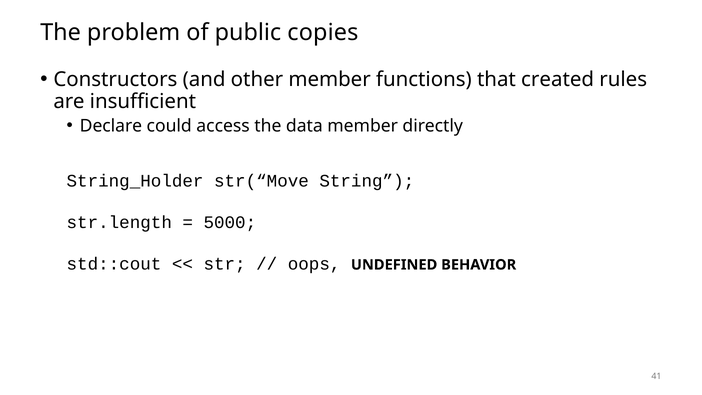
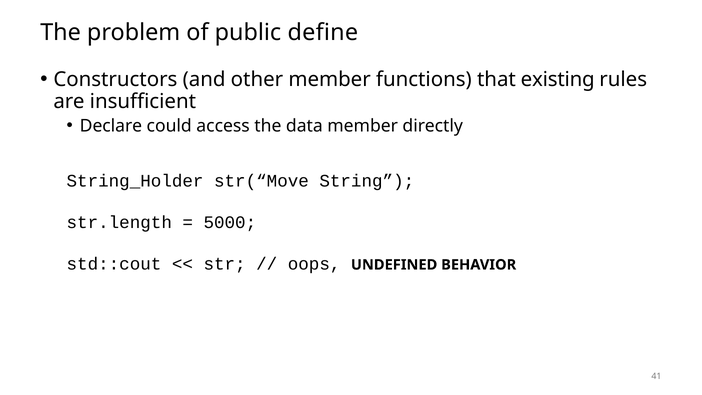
copies: copies -> define
created: created -> existing
